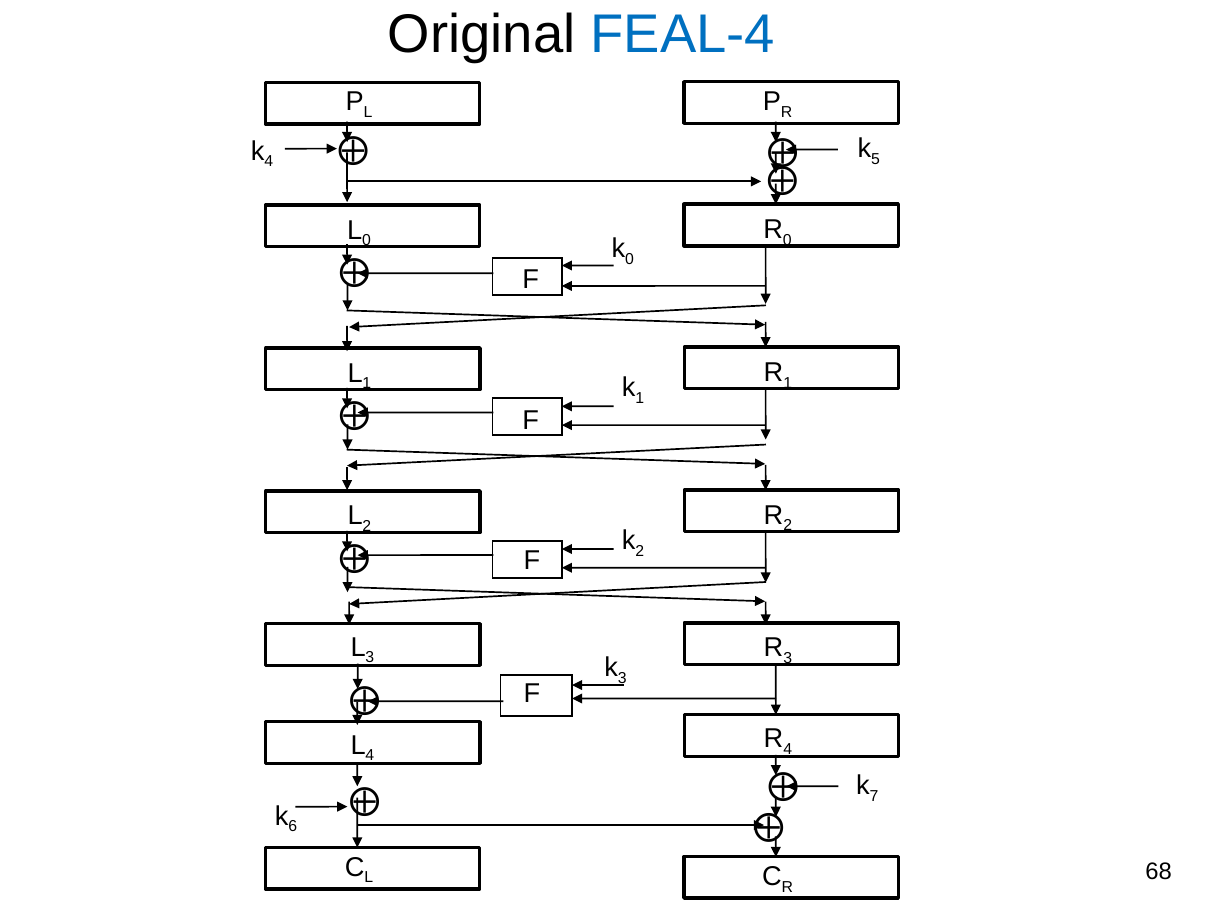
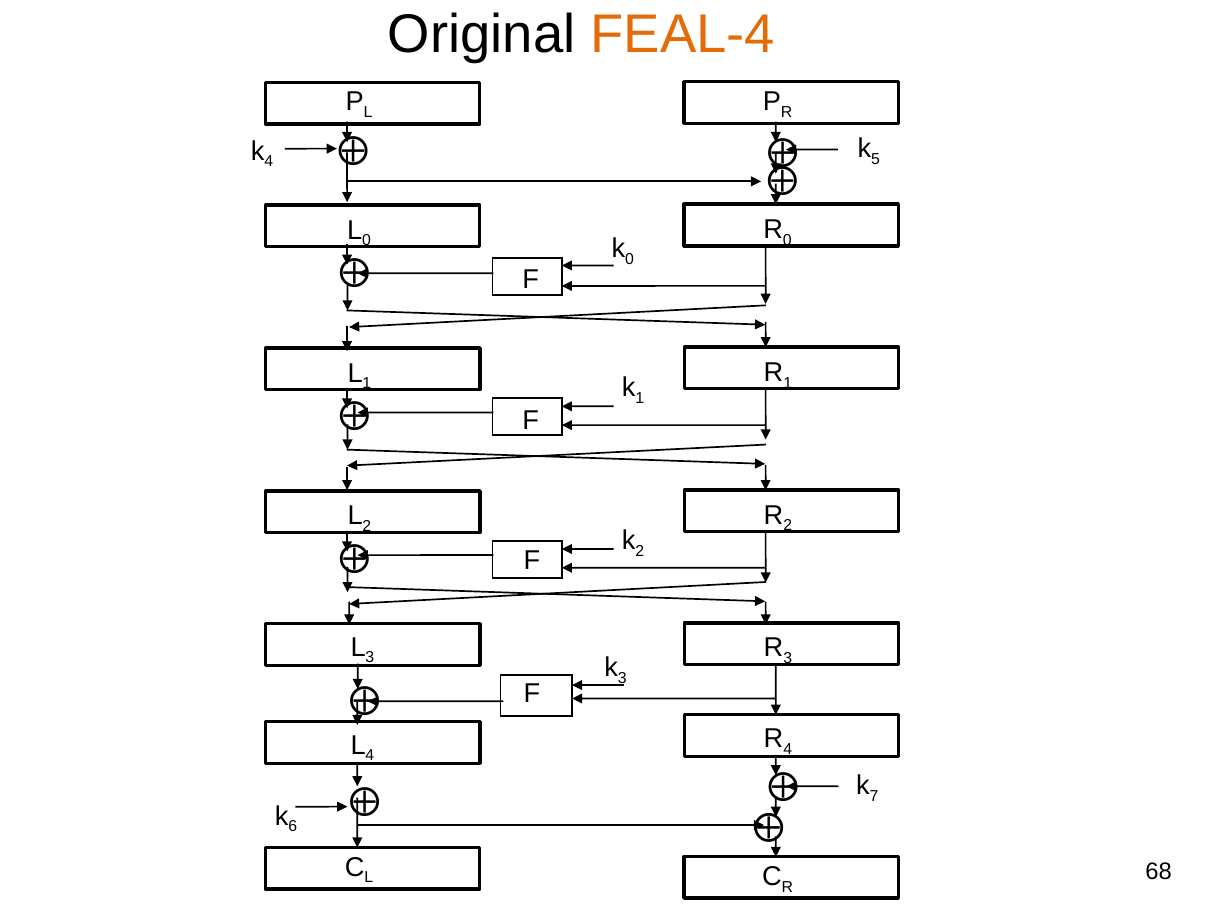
FEAL-4 colour: blue -> orange
